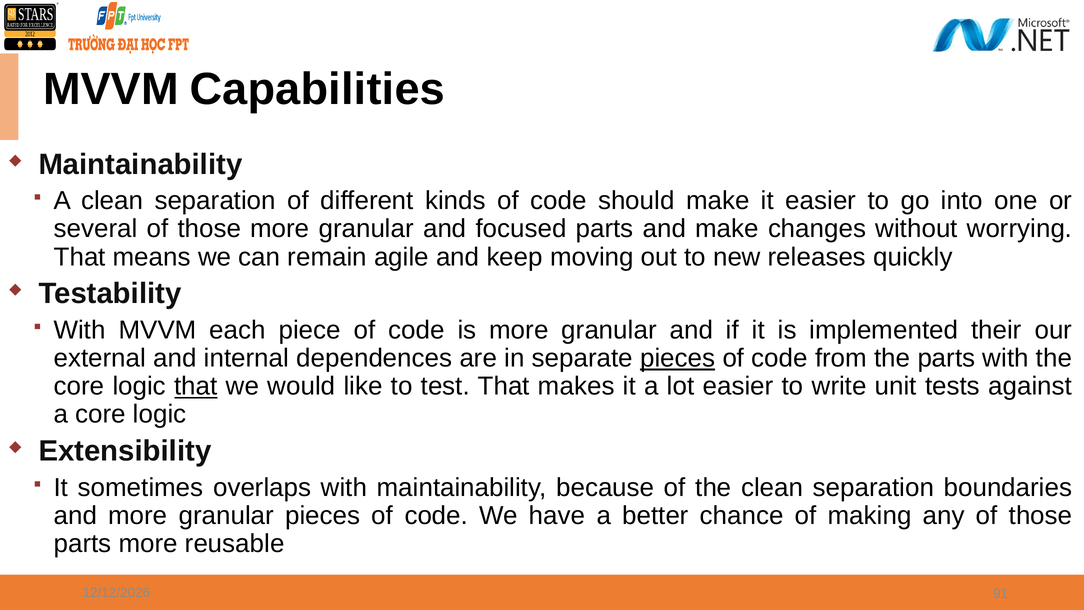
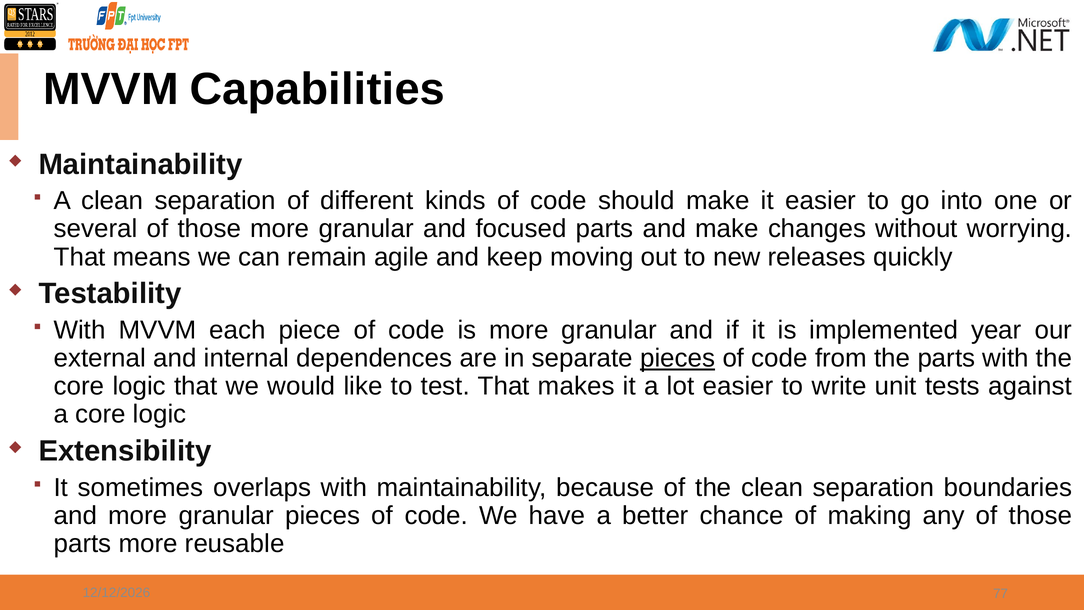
their: their -> year
that at (196, 386) underline: present -> none
91: 91 -> 77
